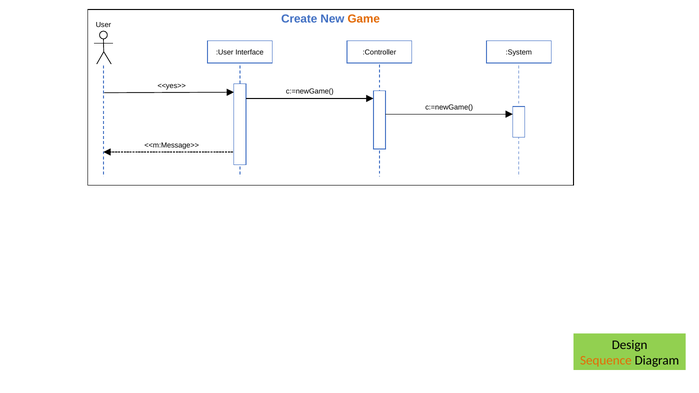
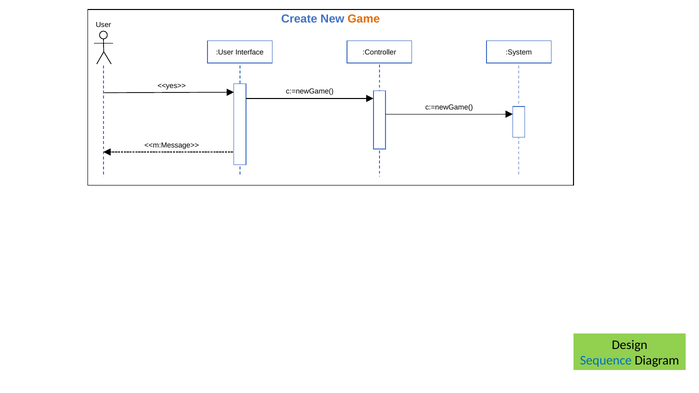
Sequence colour: orange -> blue
